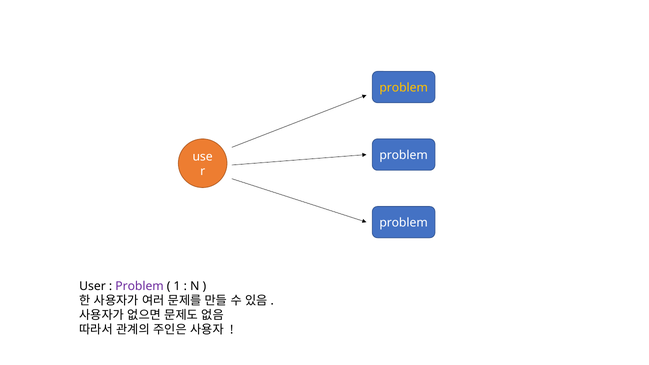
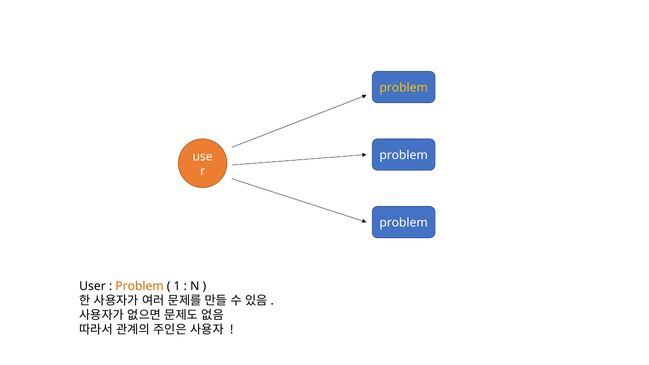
Problem at (140, 286) colour: purple -> orange
